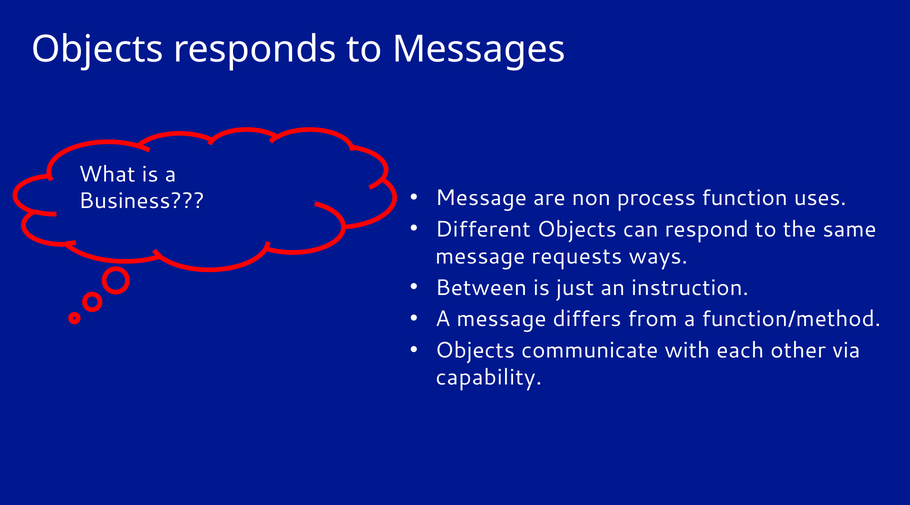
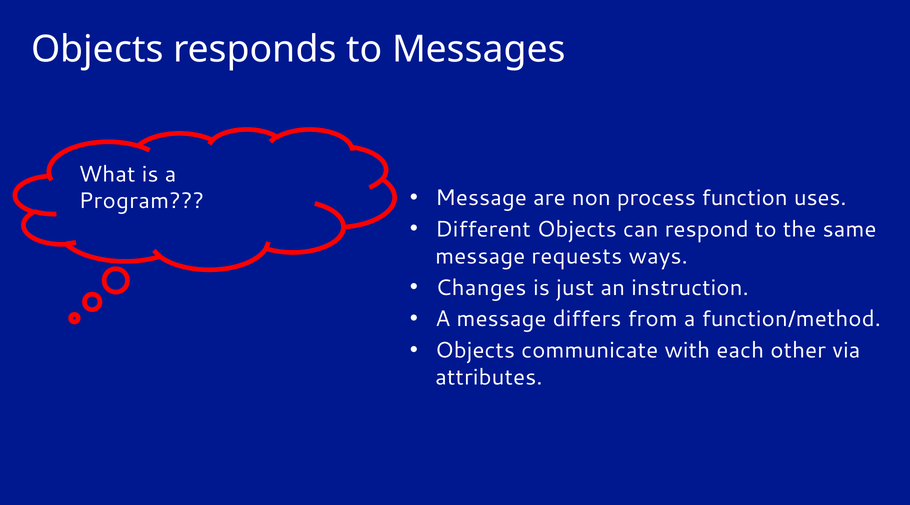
Business: Business -> Program
Between: Between -> Changes
capability: capability -> attributes
